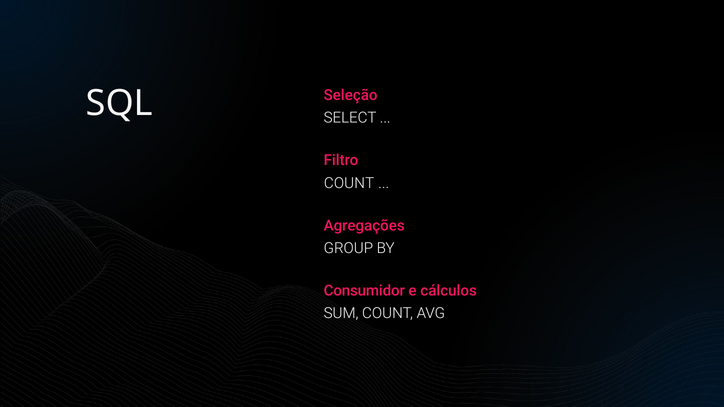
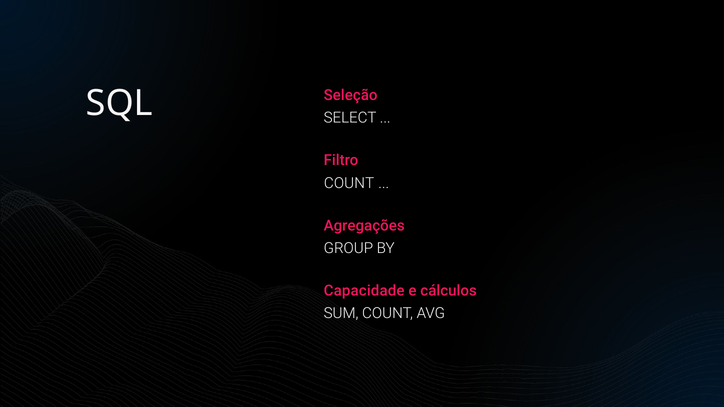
Consumidor: Consumidor -> Capacidade
